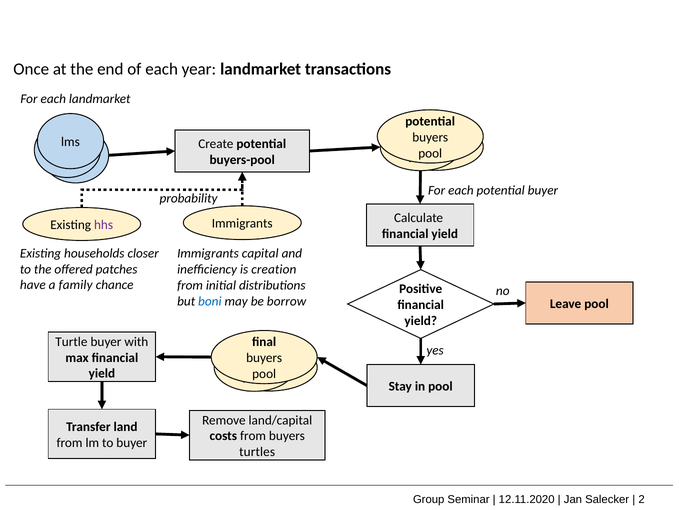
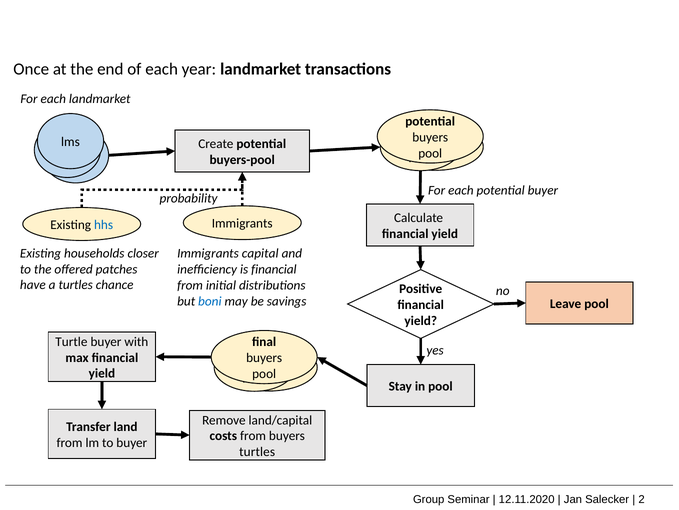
hhs colour: purple -> blue
is creation: creation -> financial
a family: family -> turtles
borrow: borrow -> savings
